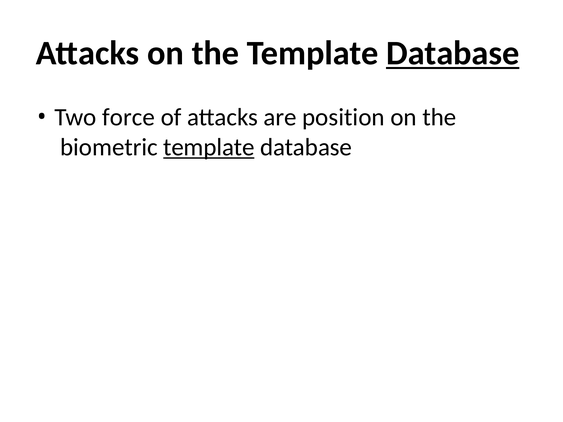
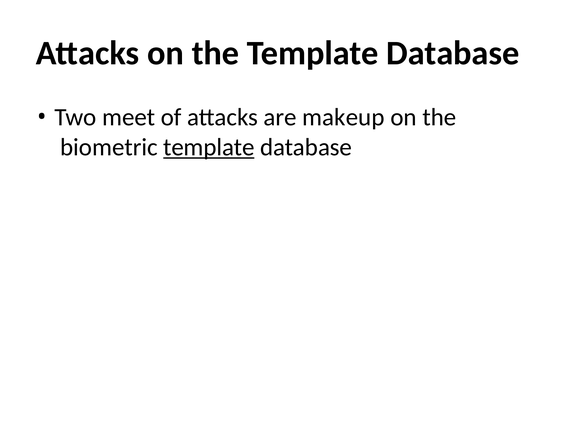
Database at (453, 53) underline: present -> none
force: force -> meet
position: position -> makeup
